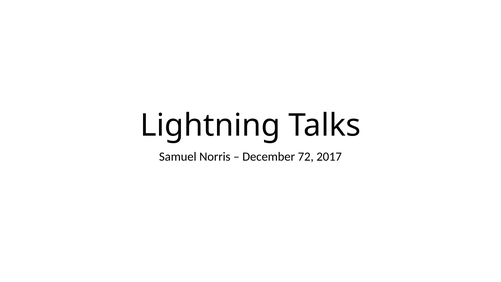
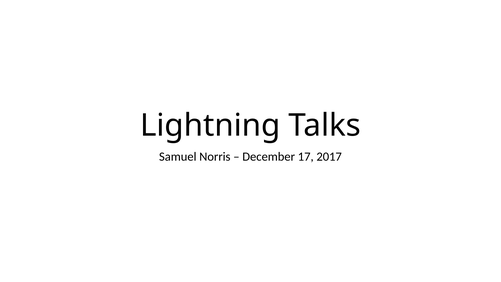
72: 72 -> 17
